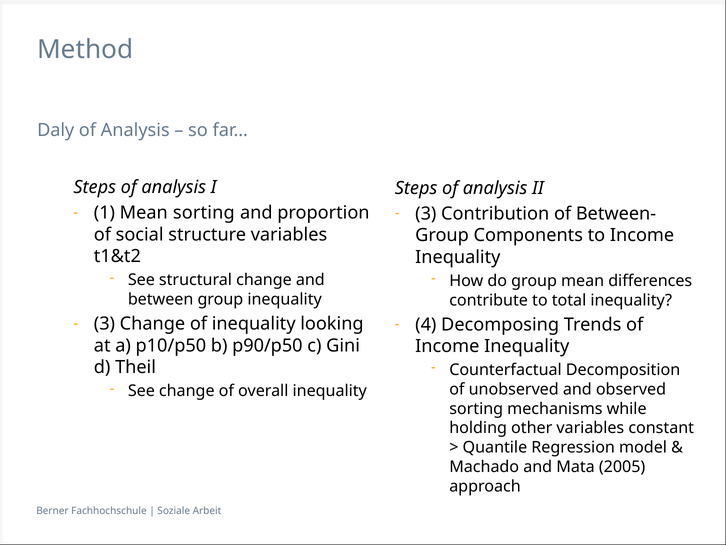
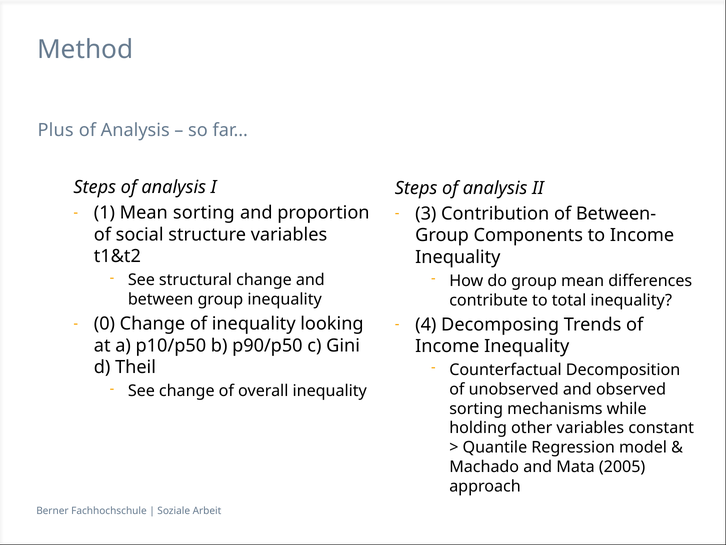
Daly: Daly -> Plus
3 at (104, 324): 3 -> 0
